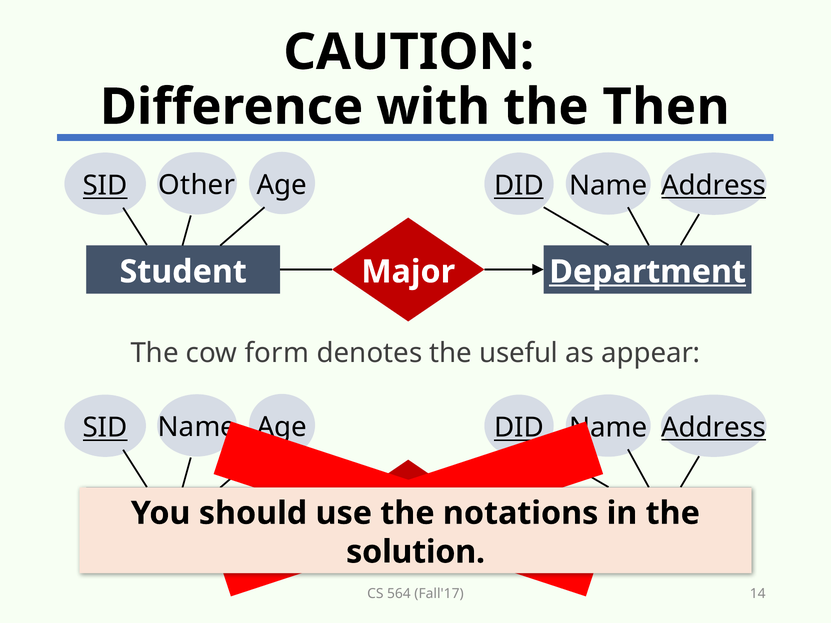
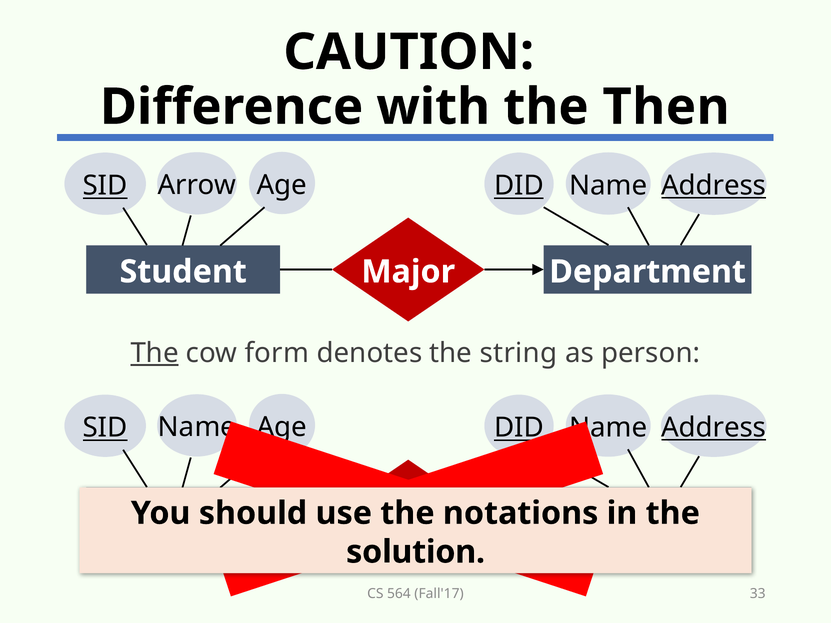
Other: Other -> Arrow
Department at (648, 272) underline: present -> none
The at (155, 353) underline: none -> present
useful: useful -> string
appear: appear -> person
14: 14 -> 33
